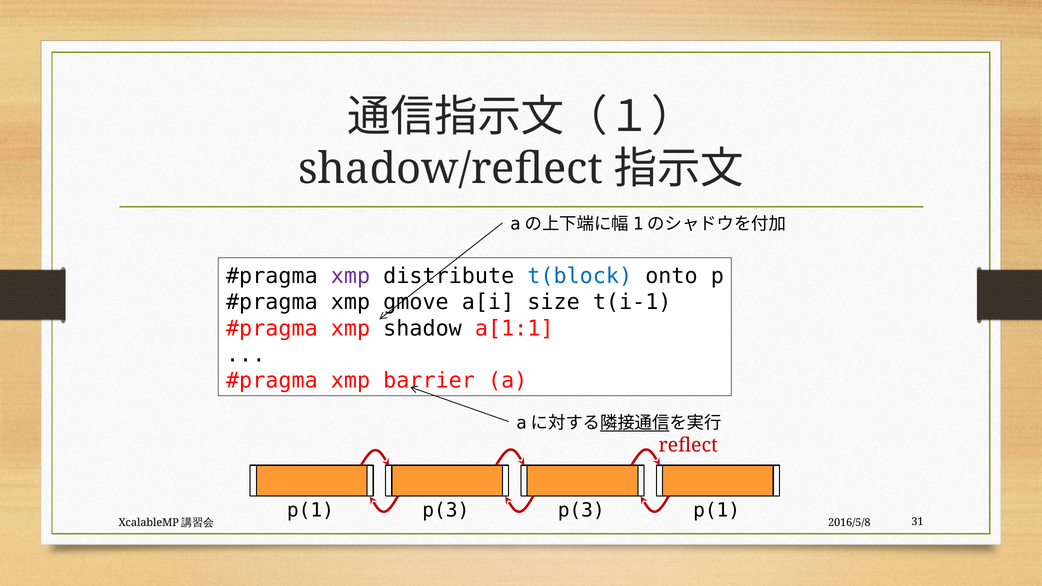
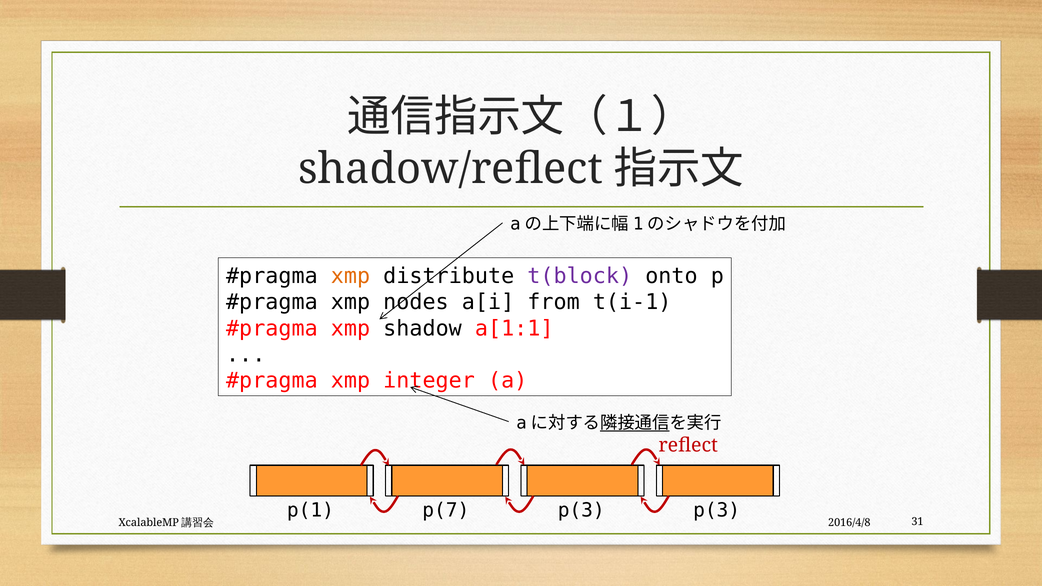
xmp at (350, 276) colour: purple -> orange
t(block colour: blue -> purple
gmove: gmove -> nodes
size: size -> from
barrier: barrier -> integer
p(1 p(3: p(3 -> p(7
p(3 p(1: p(1 -> p(3
2016/5/8: 2016/5/8 -> 2016/4/8
